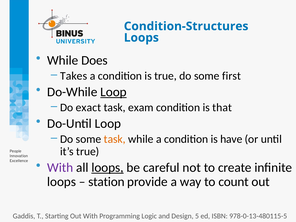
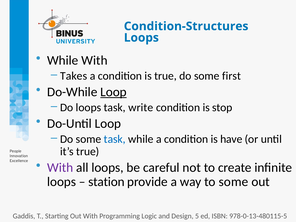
While Does: Does -> With
Do exact: exact -> loops
exam: exam -> write
that: that -> stop
task at (115, 139) colour: orange -> blue
loops at (108, 168) underline: present -> none
to count: count -> some
